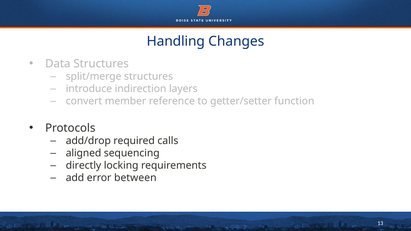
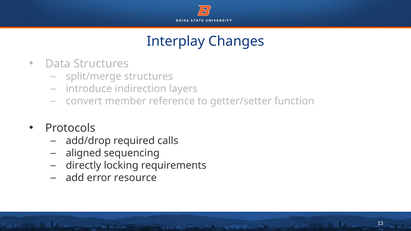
Handling: Handling -> Interplay
between: between -> resource
